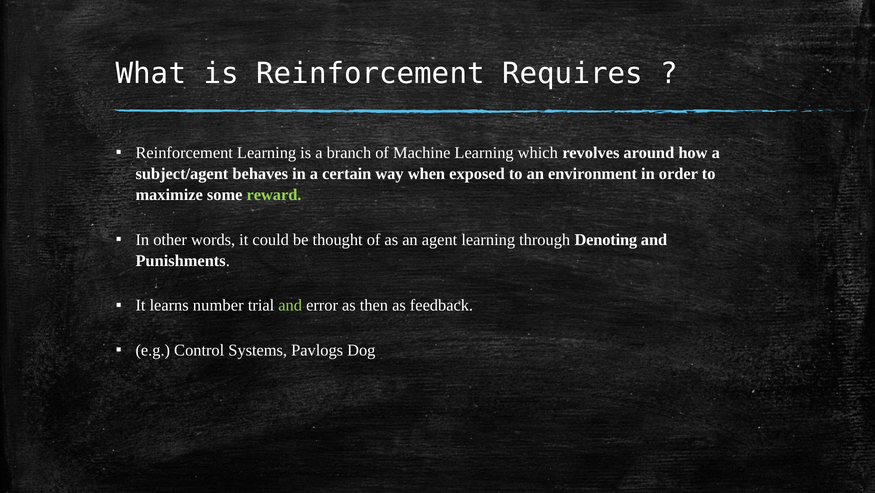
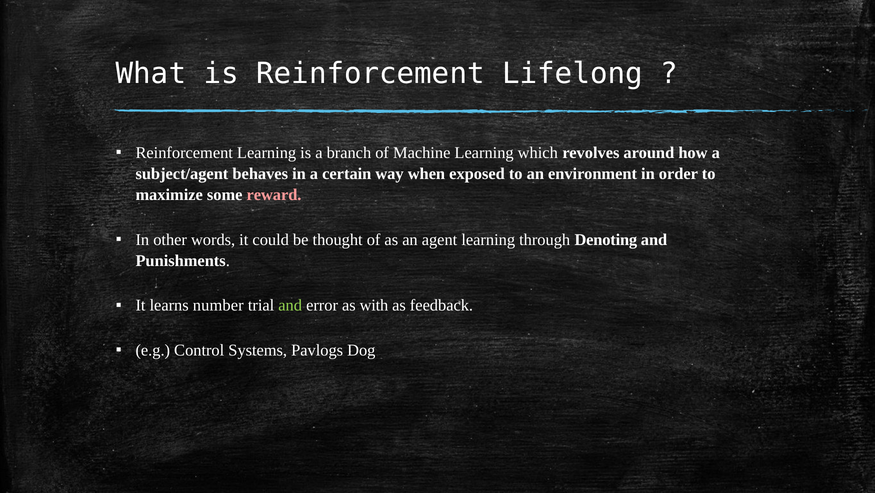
Requires: Requires -> Lifelong
reward colour: light green -> pink
then: then -> with
